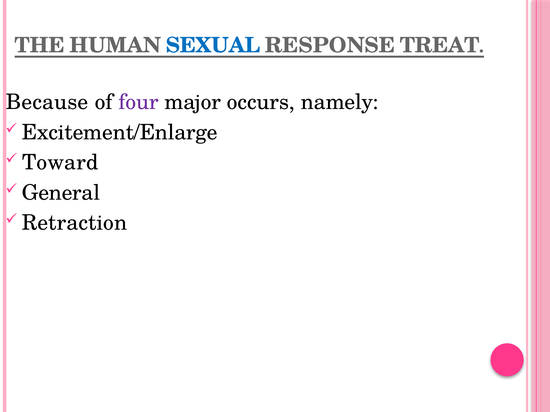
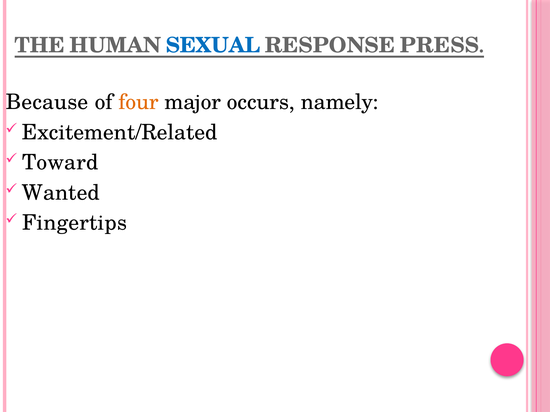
TREAT: TREAT -> PRESS
four colour: purple -> orange
Excitement/Enlarge: Excitement/Enlarge -> Excitement/Related
General: General -> Wanted
Retraction: Retraction -> Fingertips
